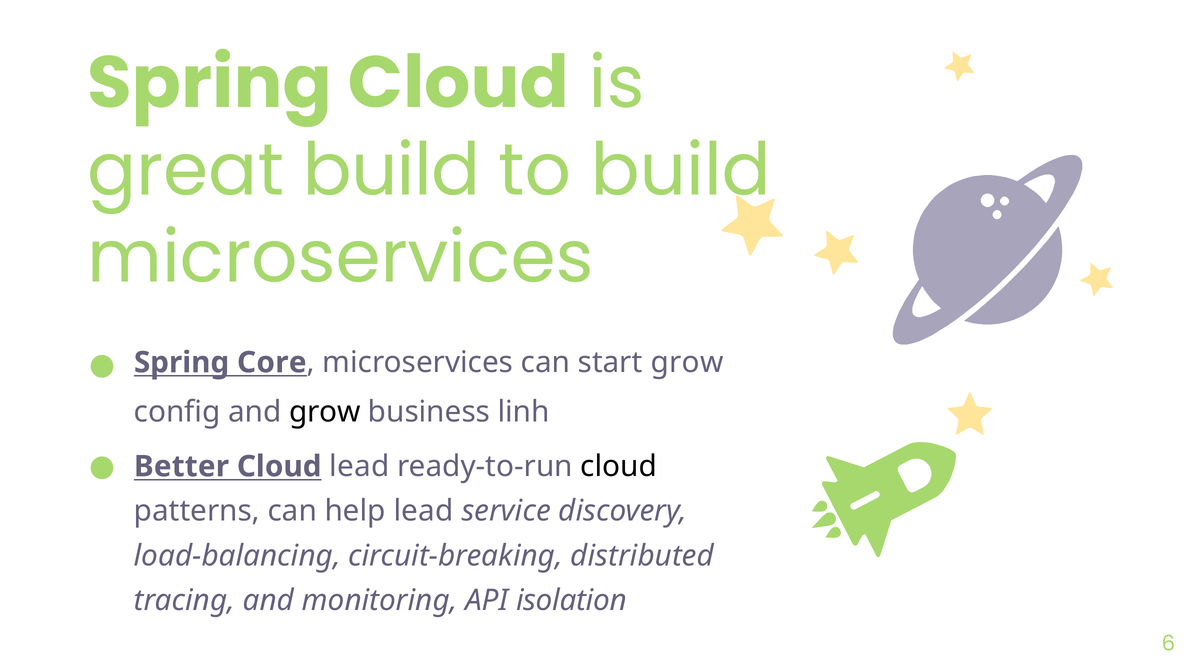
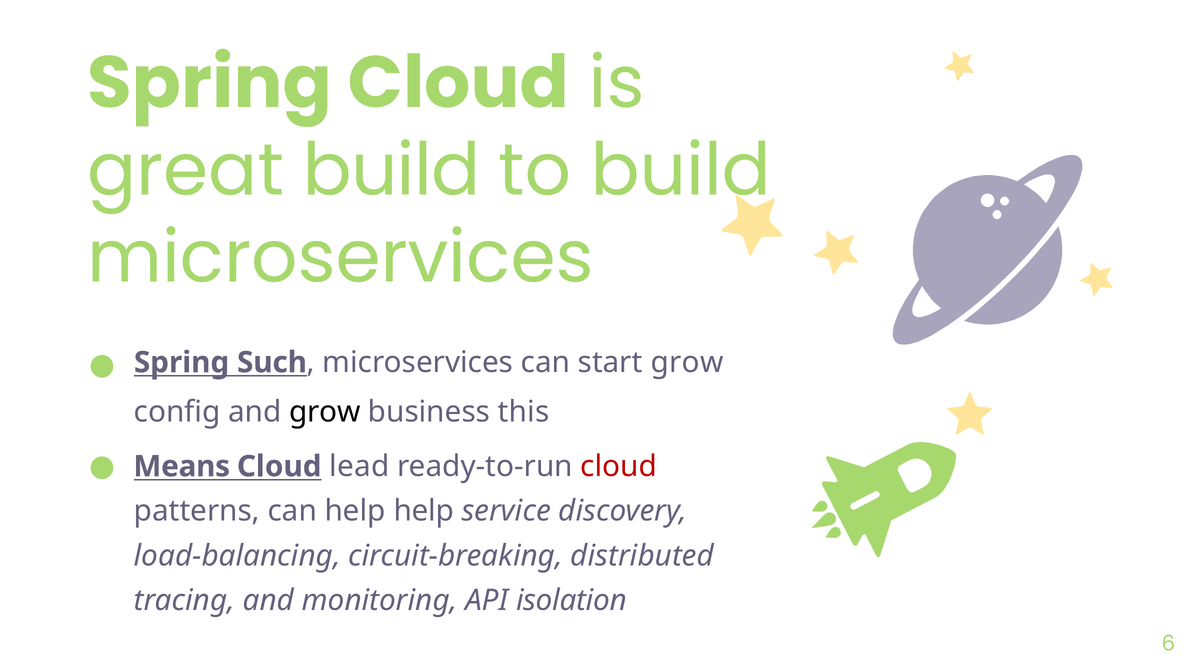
Core: Core -> Such
linh: linh -> this
Better: Better -> Means
cloud at (619, 466) colour: black -> red
help lead: lead -> help
